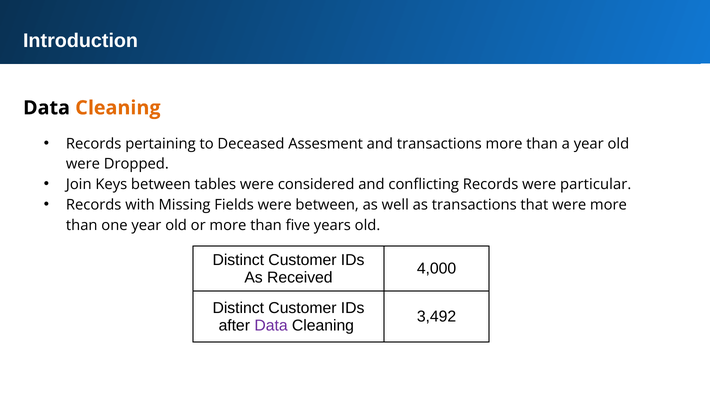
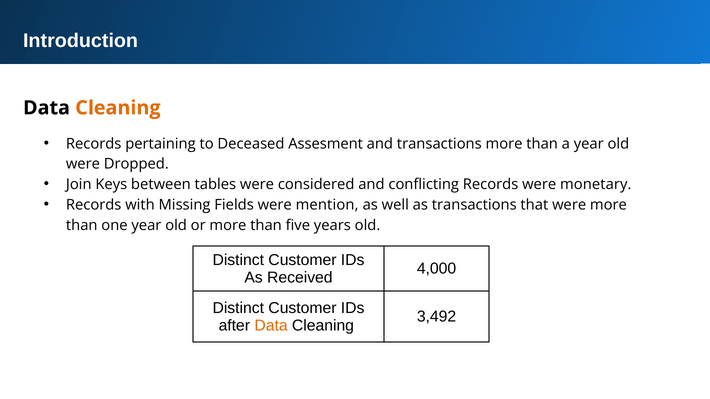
particular: particular -> monetary
were between: between -> mention
Data at (271, 326) colour: purple -> orange
